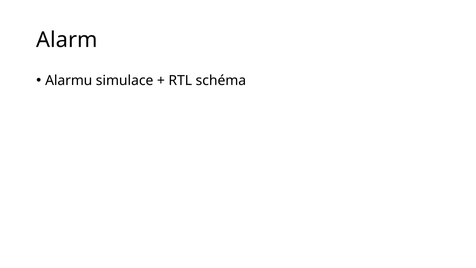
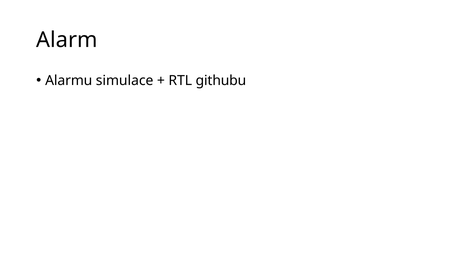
schéma: schéma -> githubu
